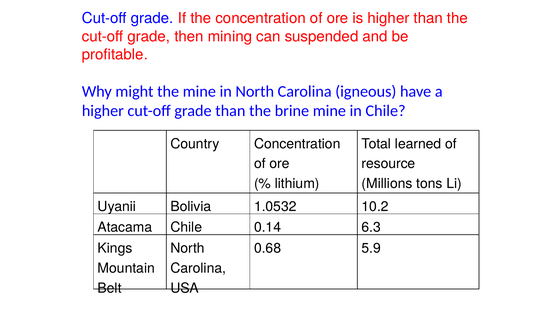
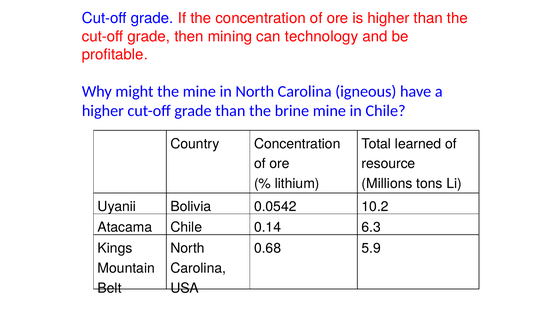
suspended: suspended -> technology
1.0532: 1.0532 -> 0.0542
